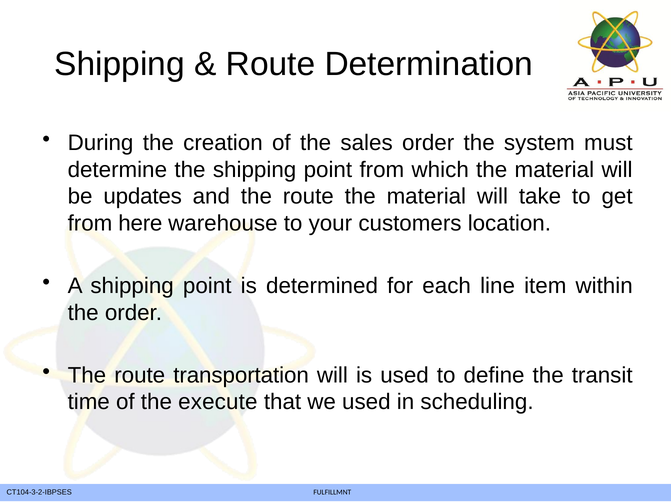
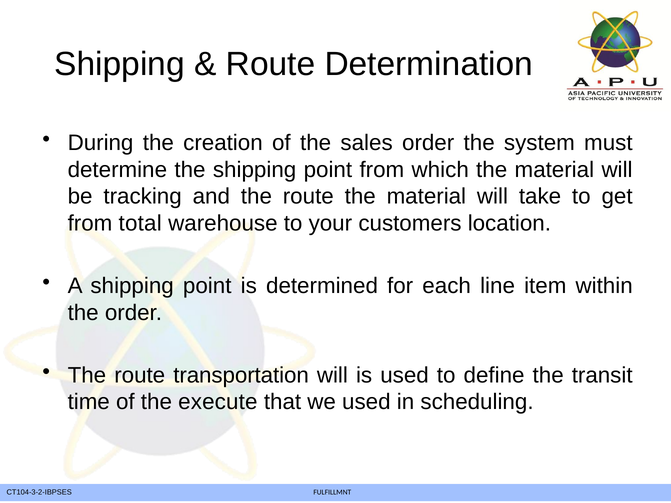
updates: updates -> tracking
here: here -> total
